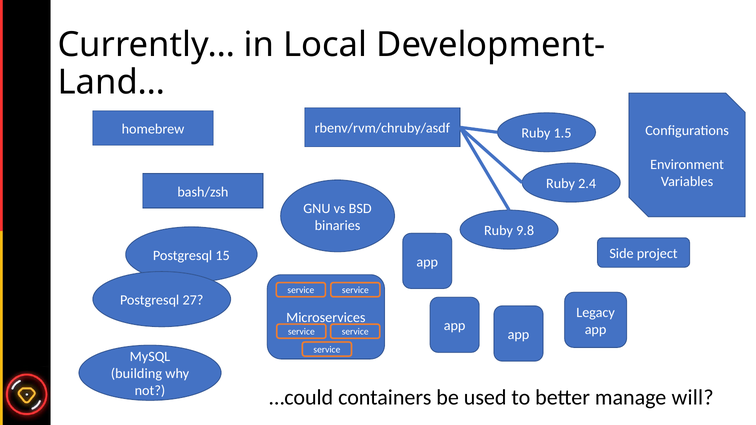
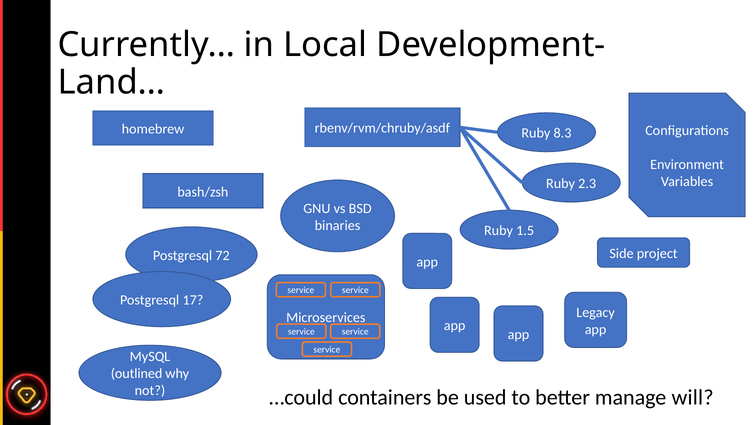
1.5: 1.5 -> 8.3
2.4: 2.4 -> 2.3
9.8: 9.8 -> 1.5
15: 15 -> 72
27: 27 -> 17
building: building -> outlined
